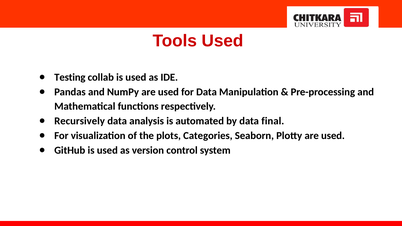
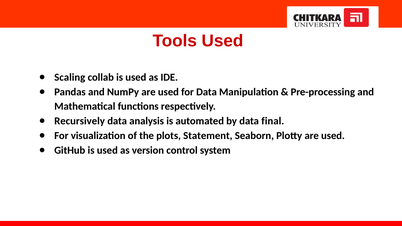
Testing: Testing -> Scaling
Categories: Categories -> Statement
